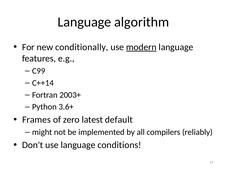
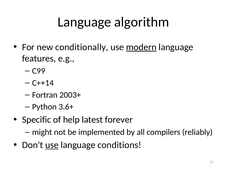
Frames: Frames -> Specific
zero: zero -> help
default: default -> forever
use at (52, 145) underline: none -> present
